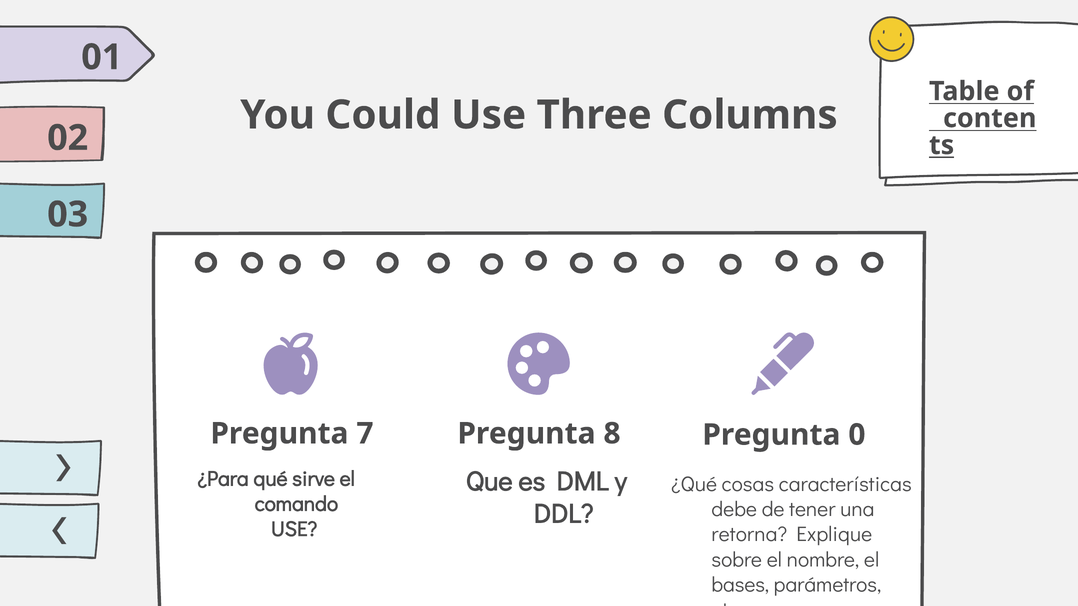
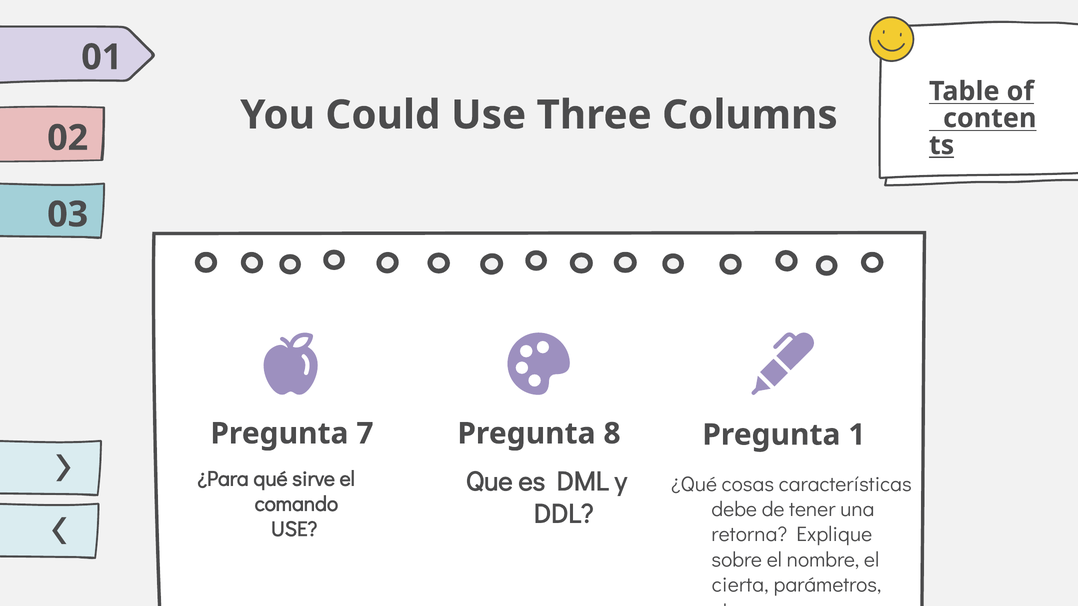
0: 0 -> 1
bases: bases -> cierta
